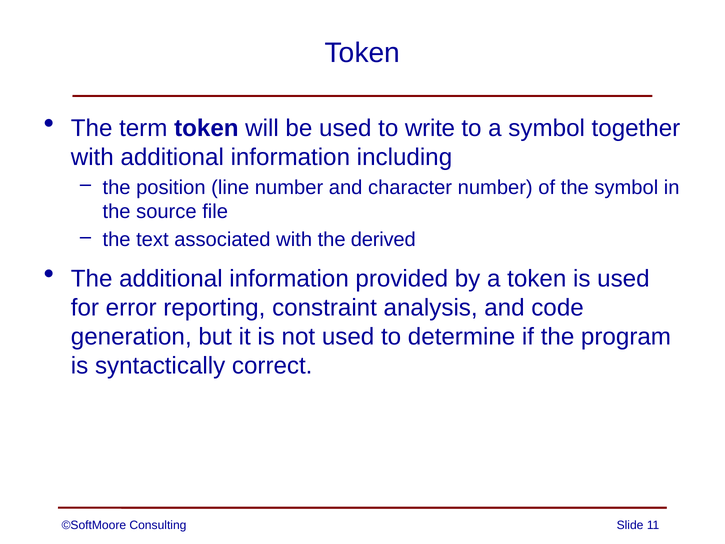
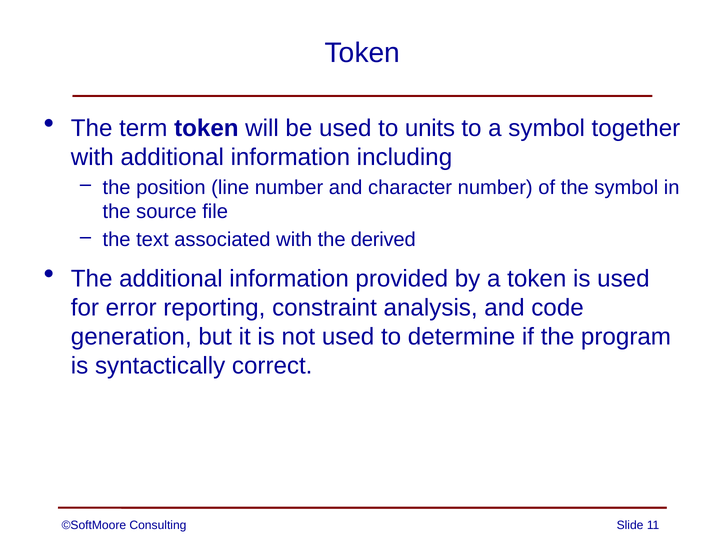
write: write -> units
